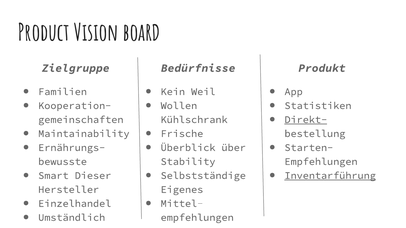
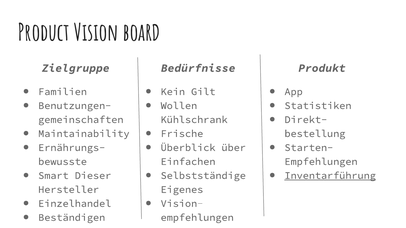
Weil: Weil -> Gilt
Kooperation-: Kooperation- -> Benutzungen-
Direkt- underline: present -> none
Stability: Stability -> Einfachen
Mittel-: Mittel- -> Vision-
Umständlich: Umständlich -> Beständigen
